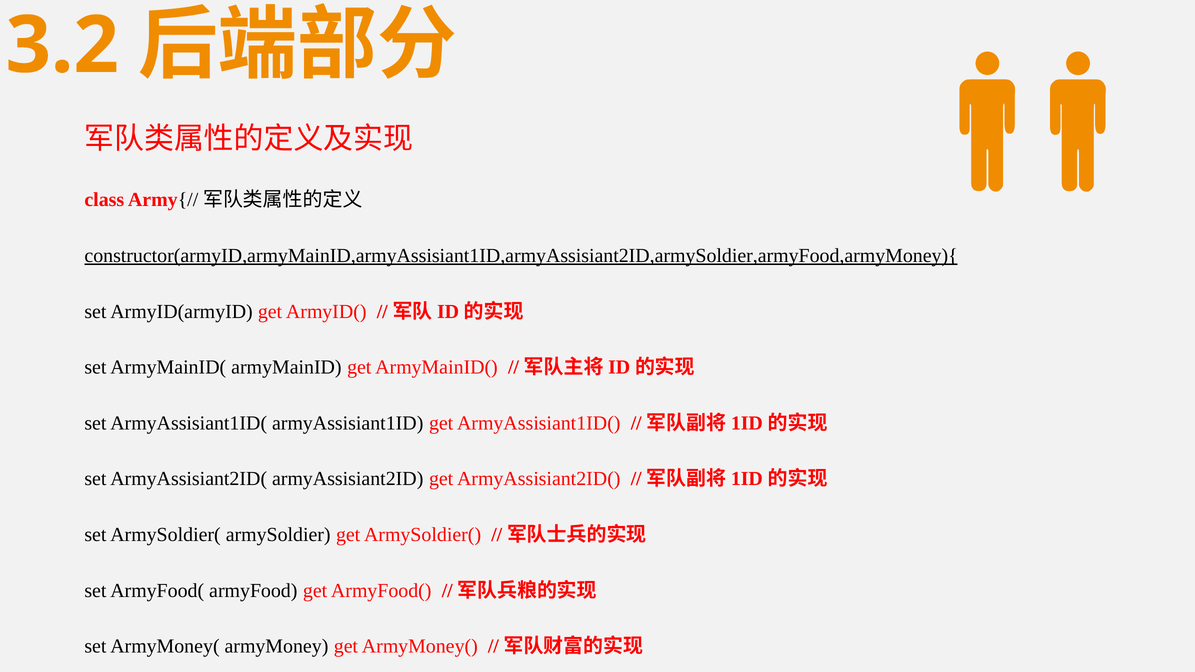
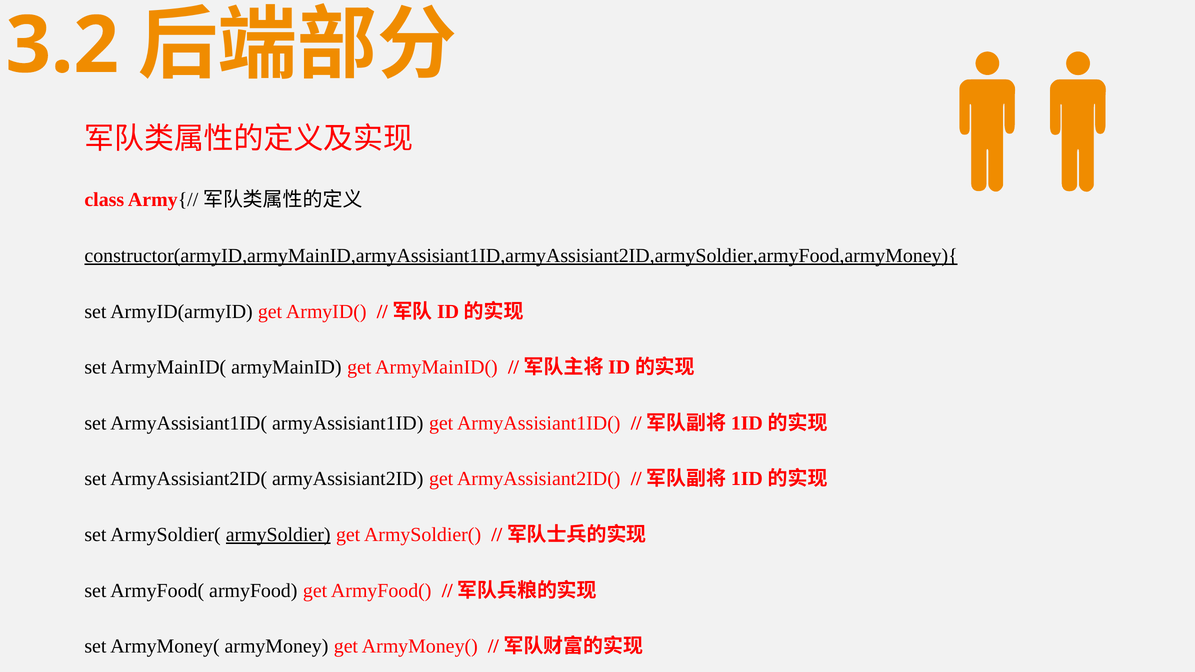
armySoldier underline: none -> present
